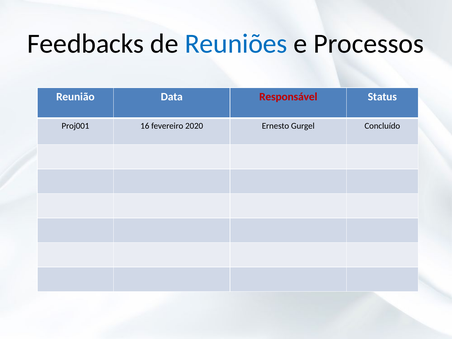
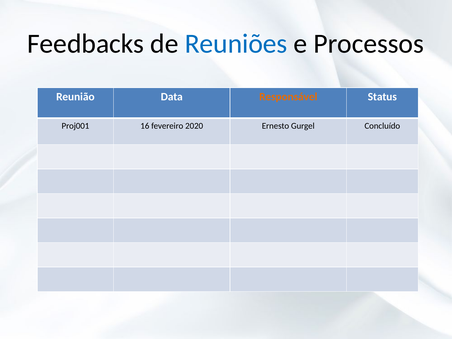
Responsável colour: red -> orange
